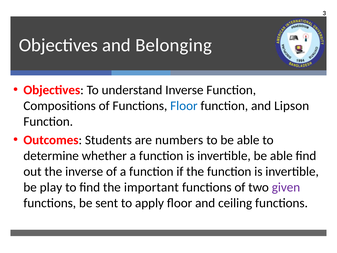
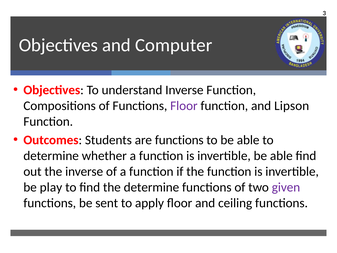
Belonging: Belonging -> Computer
Floor at (184, 106) colour: blue -> purple
are numbers: numbers -> functions
the important: important -> determine
